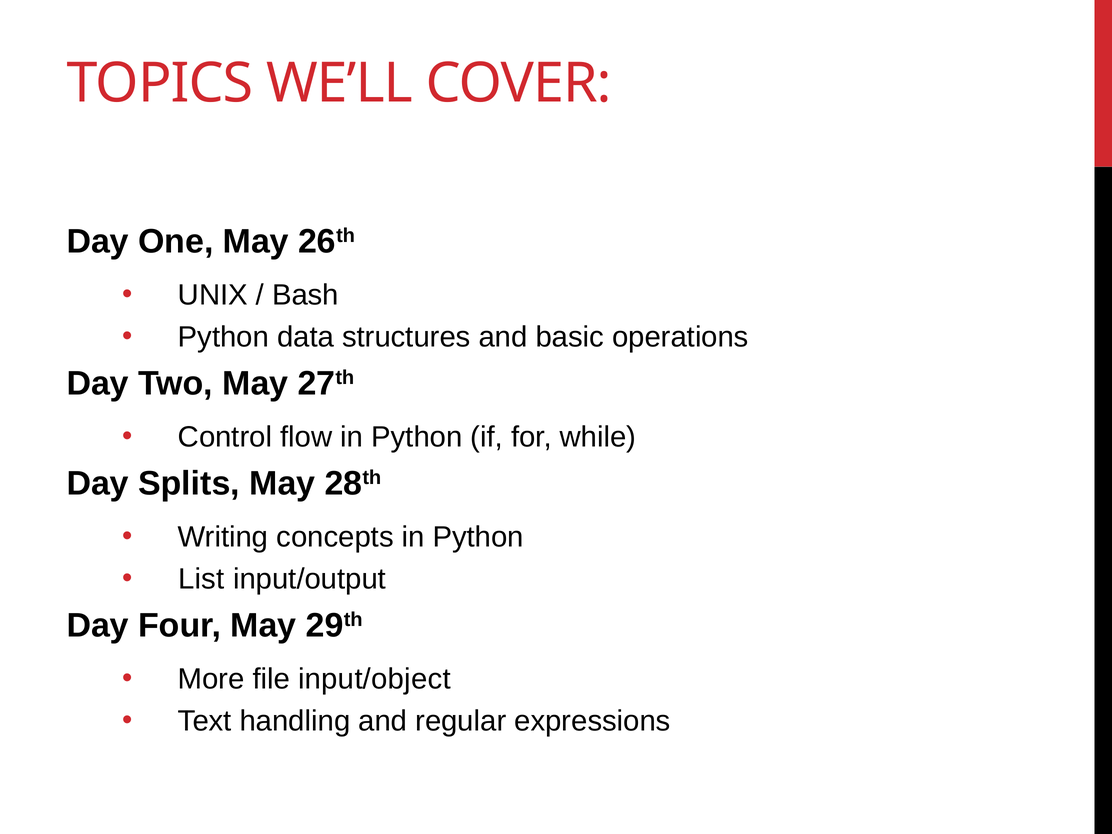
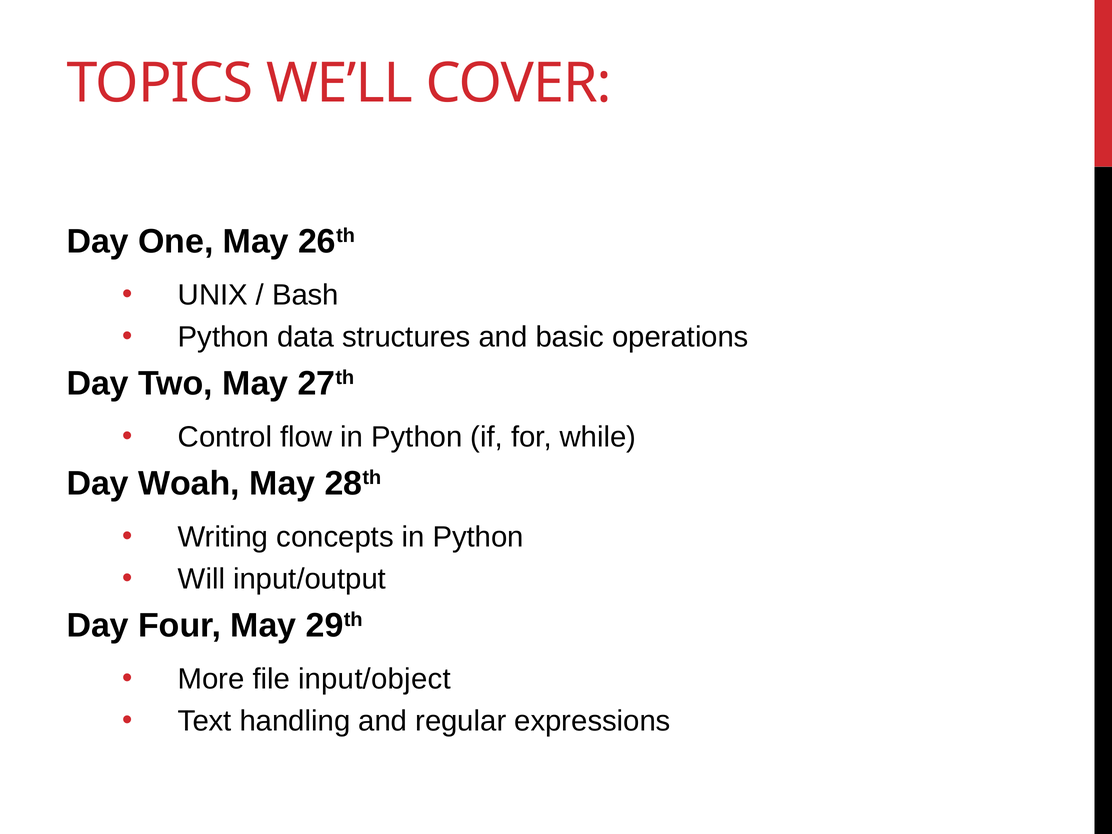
Splits: Splits -> Woah
List: List -> Will
